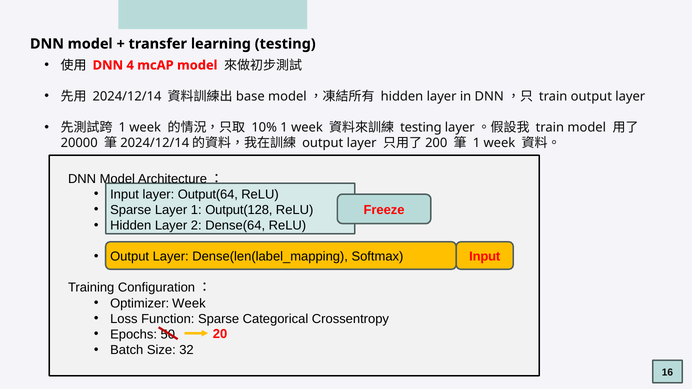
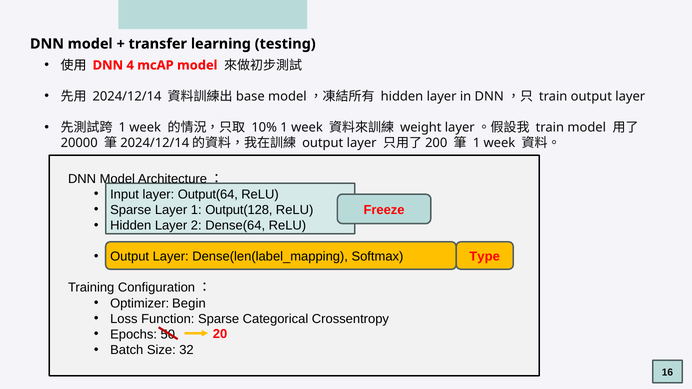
testing at (421, 128): testing -> weight
Input at (485, 257): Input -> Type
Optimizer Week: Week -> Begin
